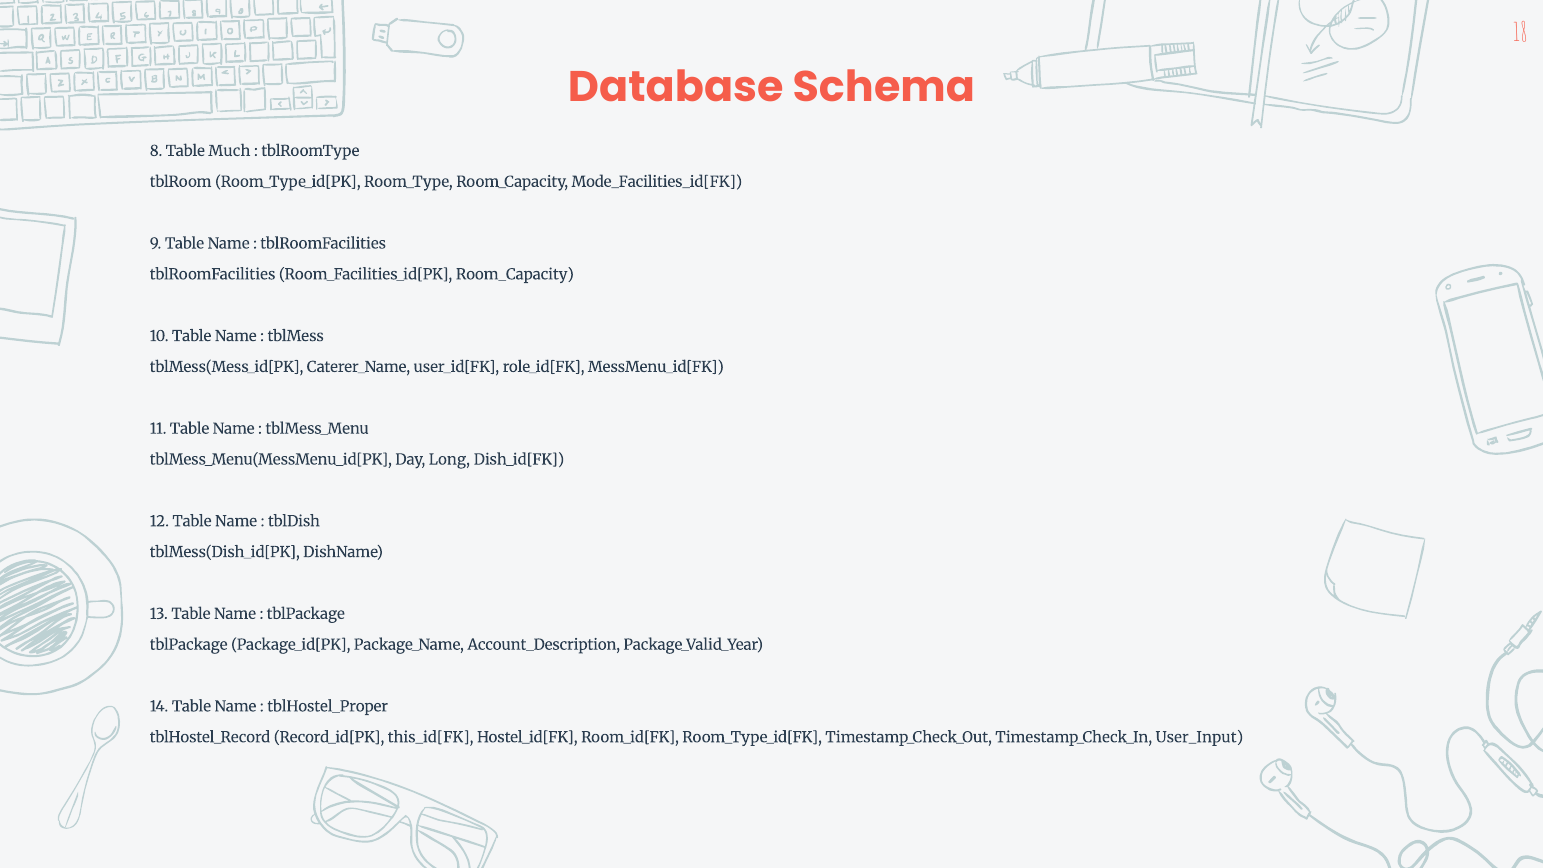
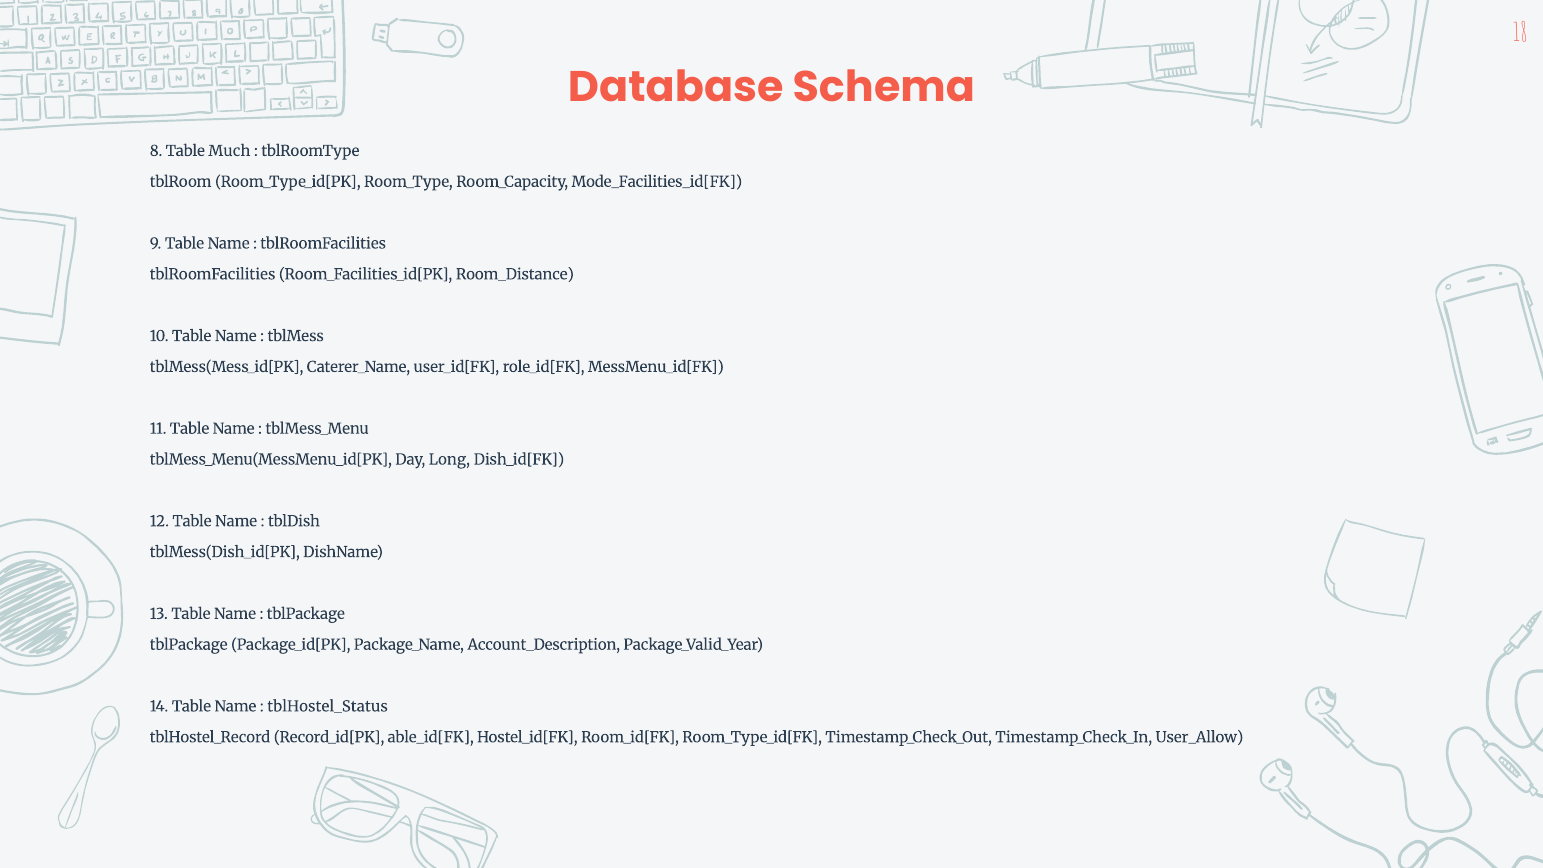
Room_Facilities_id[PK Room_Capacity: Room_Capacity -> Room_Distance
tblHostel_Proper: tblHostel_Proper -> tblHostel_Status
this_id[FK: this_id[FK -> able_id[FK
User_Input: User_Input -> User_Allow
